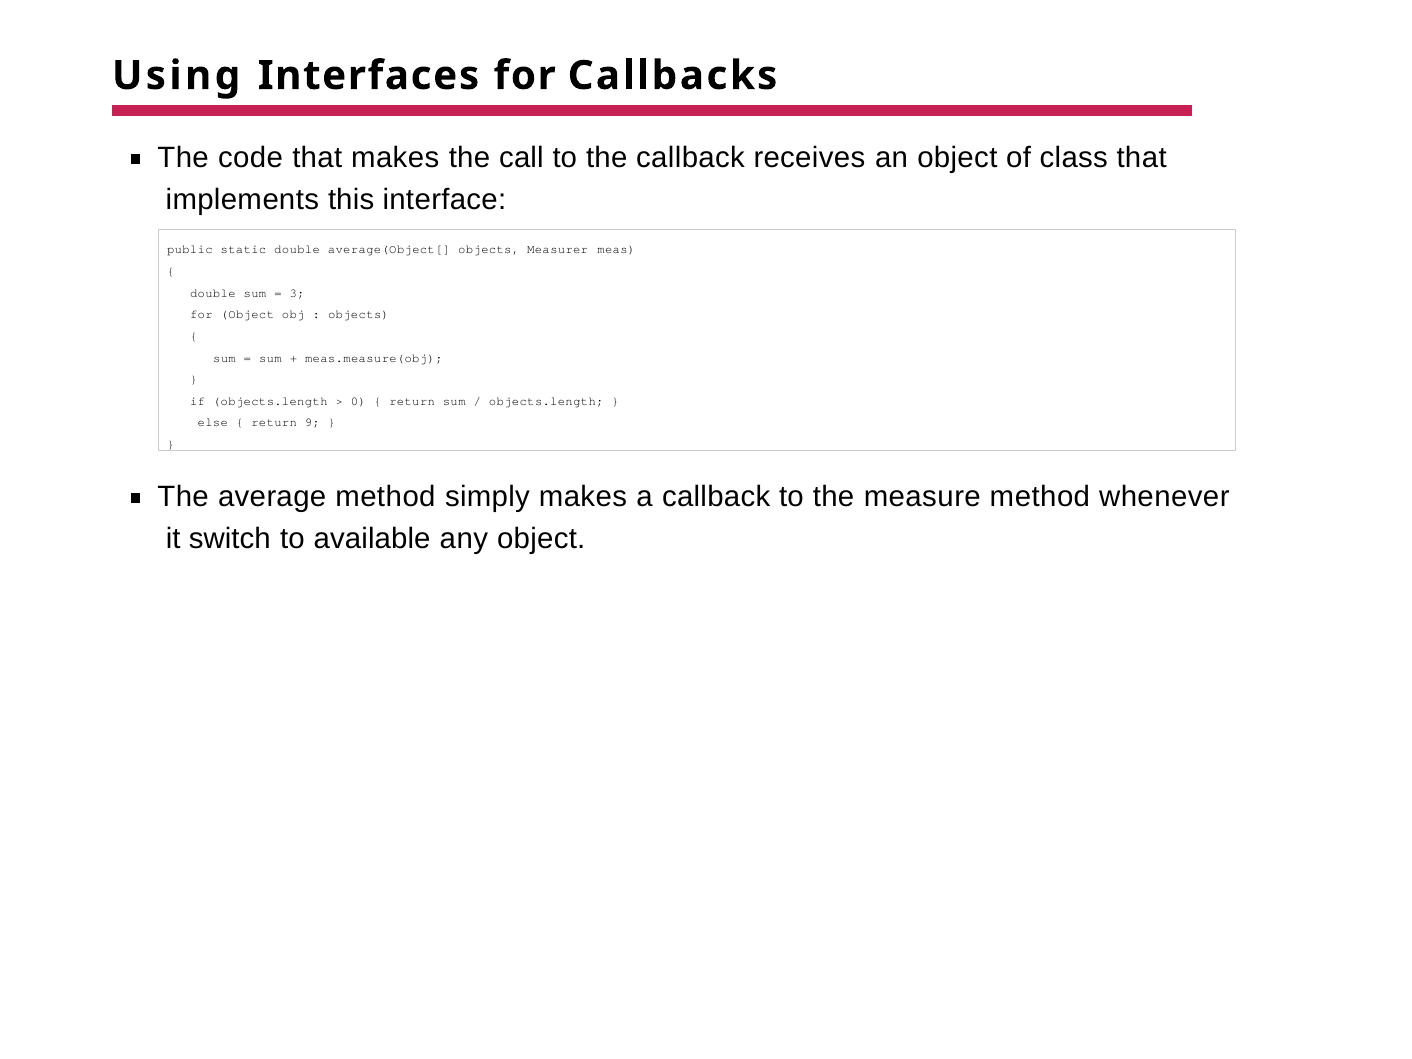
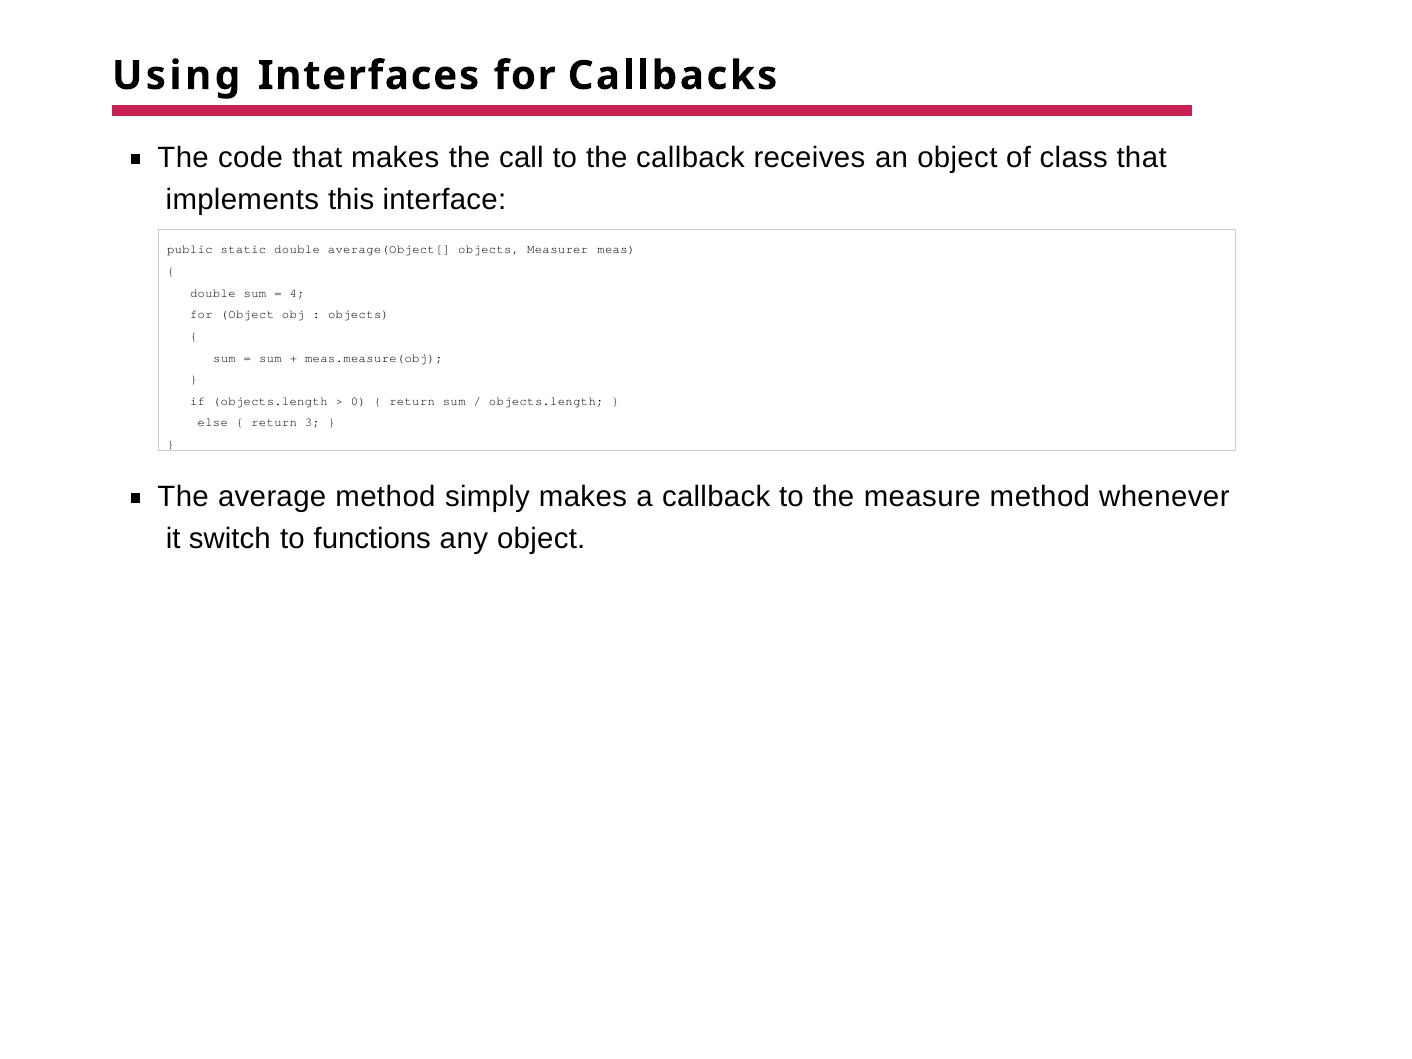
3: 3 -> 4
9: 9 -> 3
available: available -> functions
